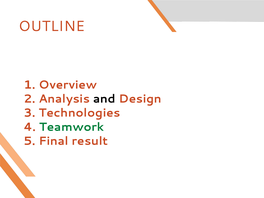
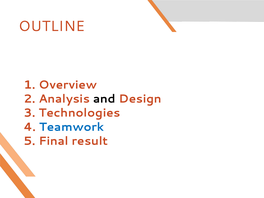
Teamwork colour: green -> blue
